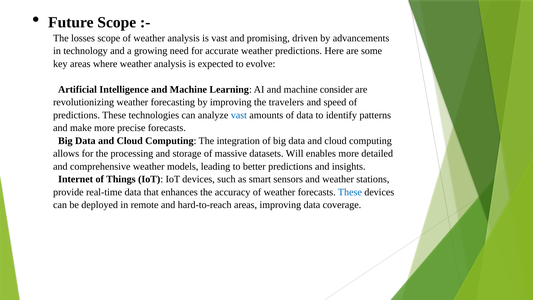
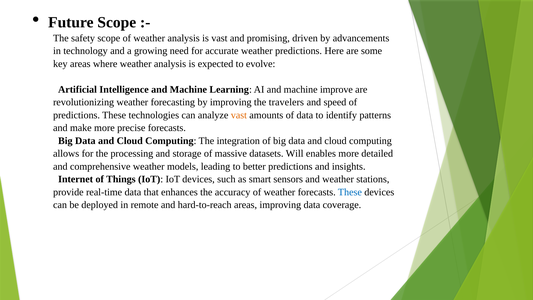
losses: losses -> safety
consider: consider -> improve
vast at (239, 115) colour: blue -> orange
